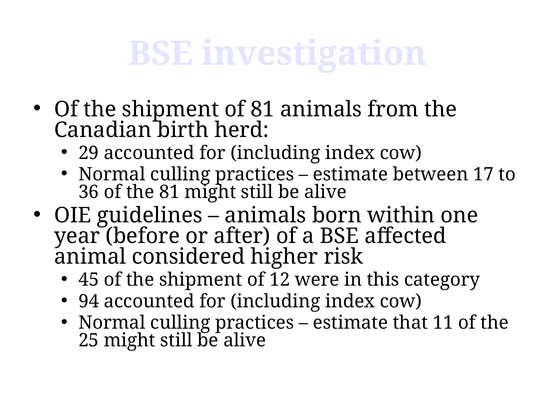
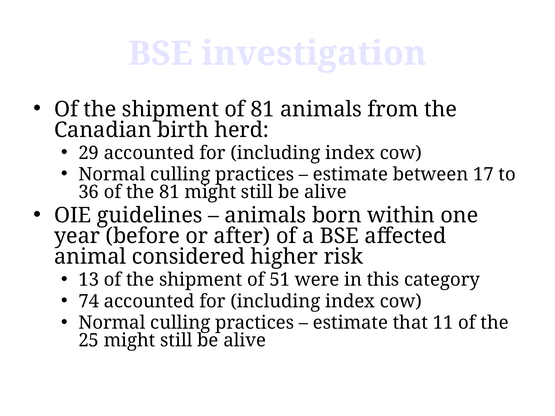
45: 45 -> 13
12: 12 -> 51
94: 94 -> 74
